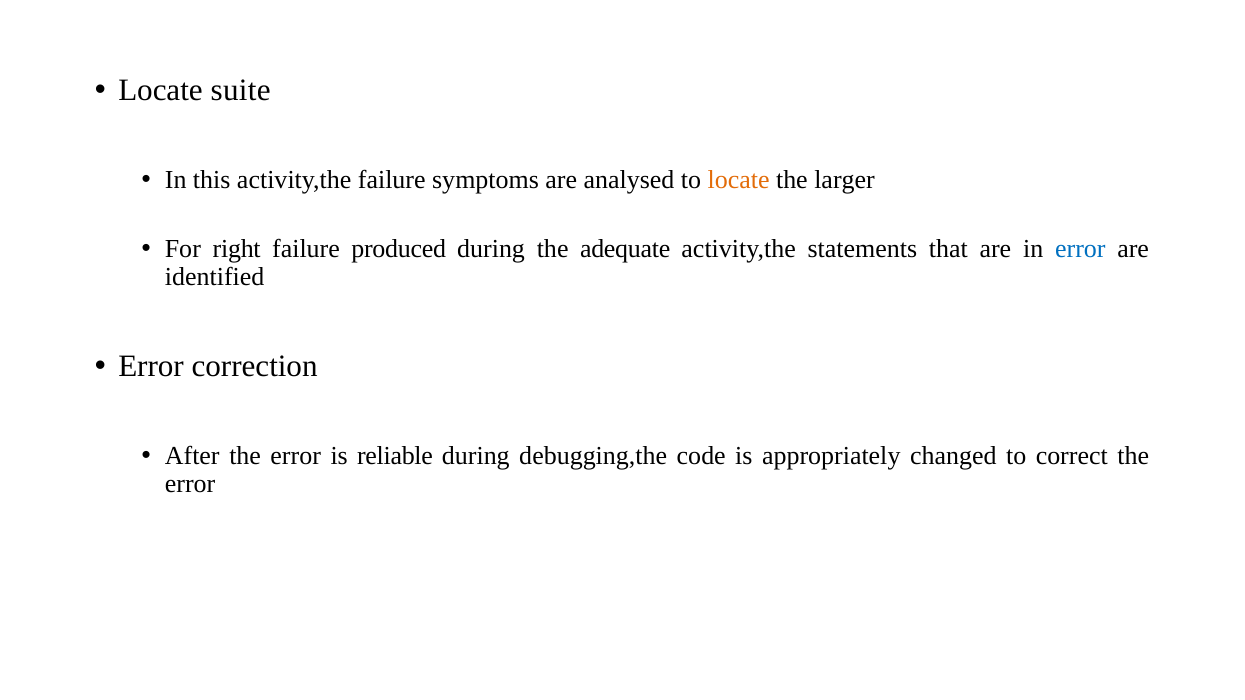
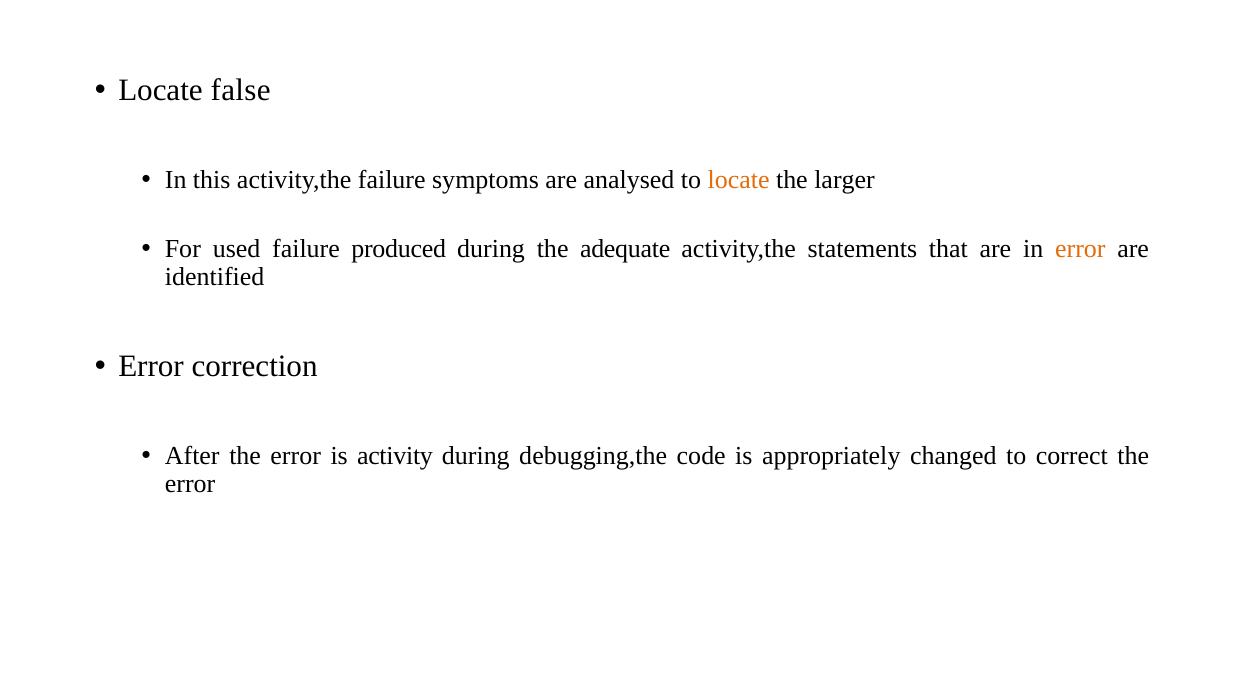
suite: suite -> false
right: right -> used
error at (1080, 249) colour: blue -> orange
reliable: reliable -> activity
